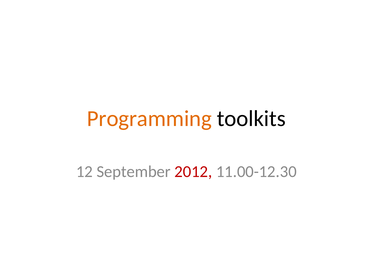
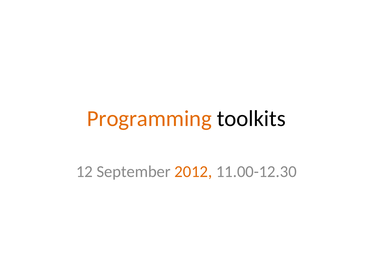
2012 colour: red -> orange
